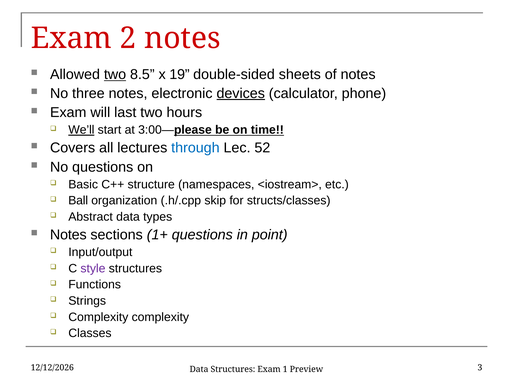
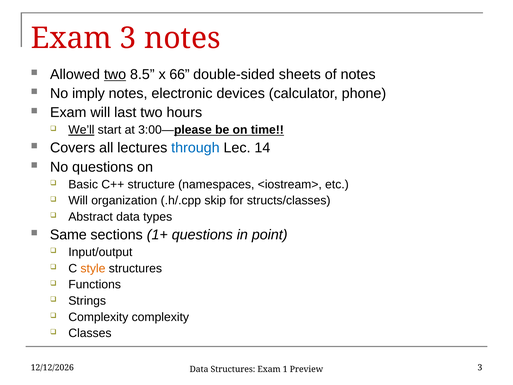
Exam 2: 2 -> 3
19: 19 -> 66
three: three -> imply
devices underline: present -> none
52: 52 -> 14
Ball at (78, 200): Ball -> Will
Notes at (68, 235): Notes -> Same
style colour: purple -> orange
